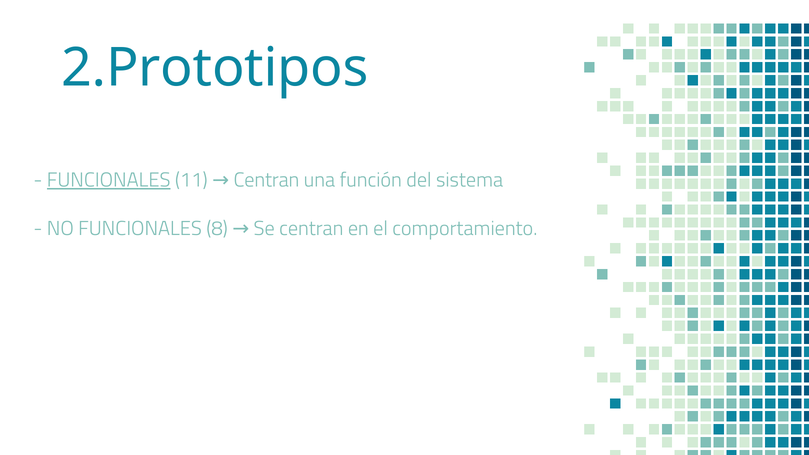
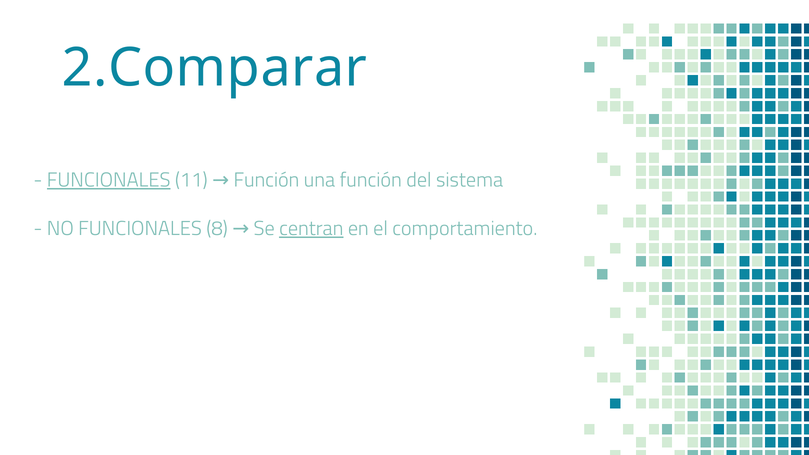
2.Prototipos: 2.Prototipos -> 2.Comparar
11 Centran: Centran -> Función
centran at (311, 229) underline: none -> present
